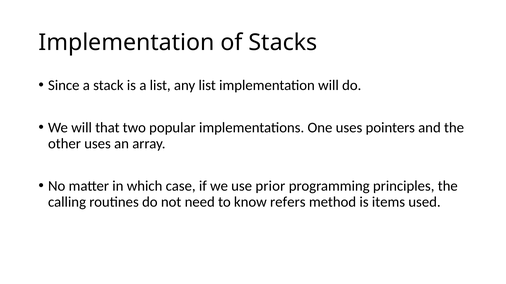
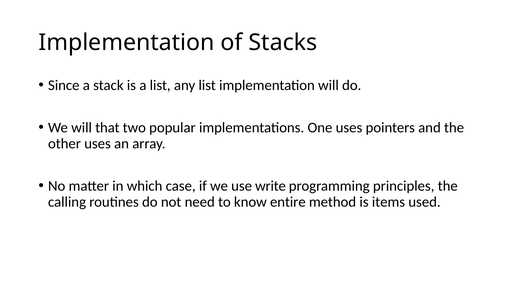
prior: prior -> write
refers: refers -> entire
